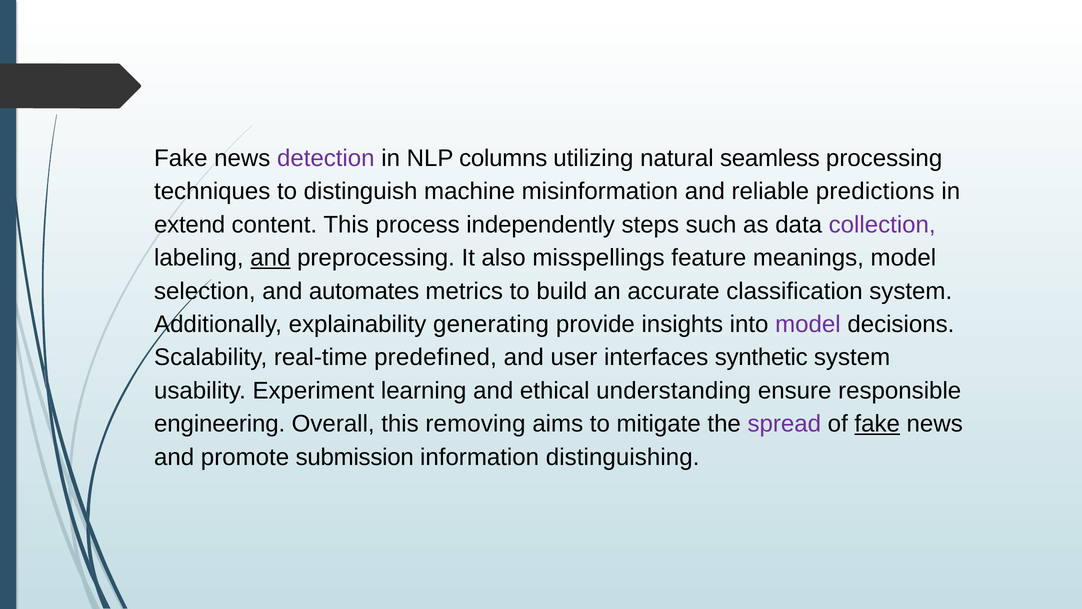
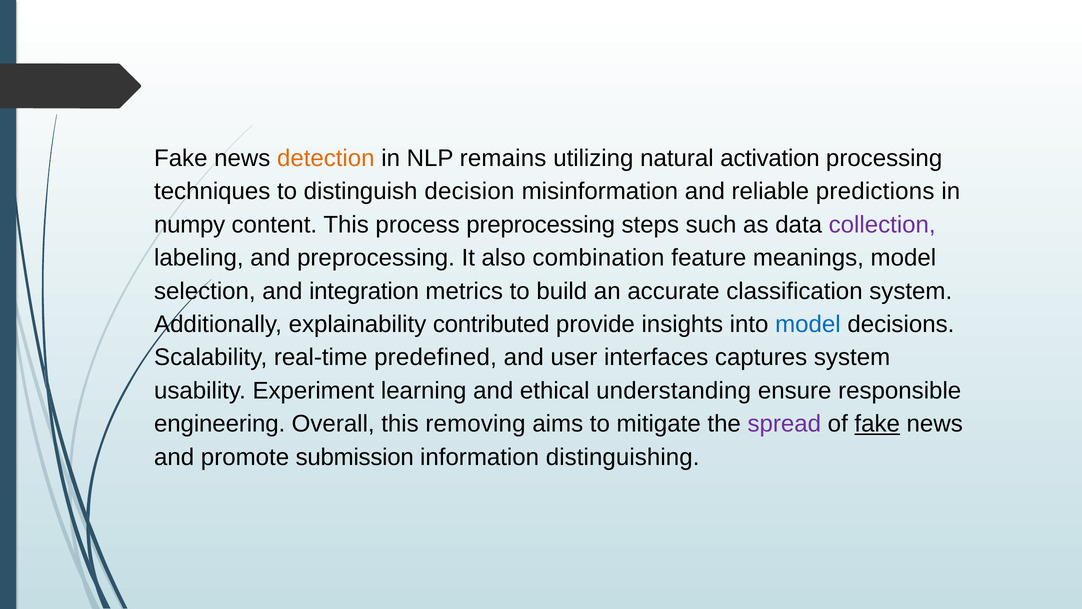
detection colour: purple -> orange
columns: columns -> remains
seamless: seamless -> activation
machine: machine -> decision
extend: extend -> numpy
process independently: independently -> preprocessing
and at (270, 258) underline: present -> none
misspellings: misspellings -> combination
automates: automates -> integration
generating: generating -> contributed
model at (808, 324) colour: purple -> blue
synthetic: synthetic -> captures
